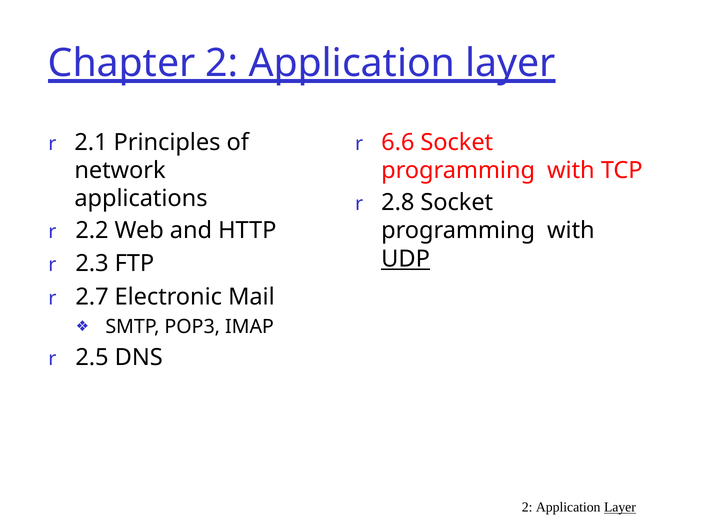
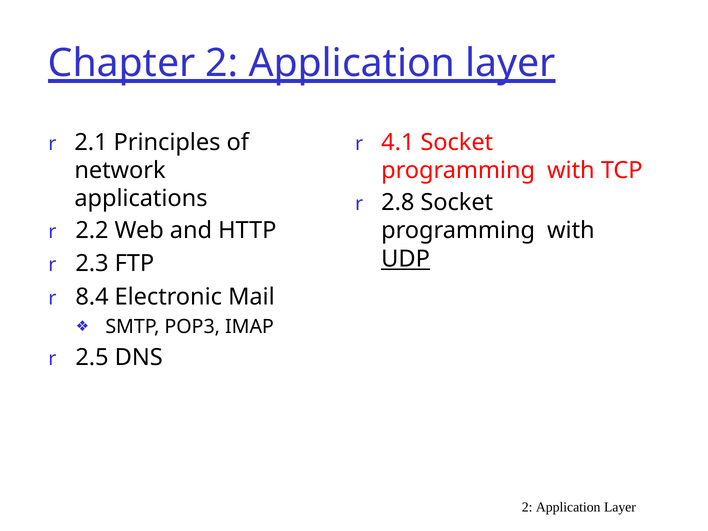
6.6: 6.6 -> 4.1
2.7: 2.7 -> 8.4
Layer at (620, 507) underline: present -> none
